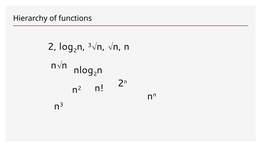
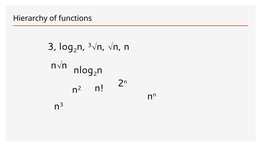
2 at (52, 47): 2 -> 3
